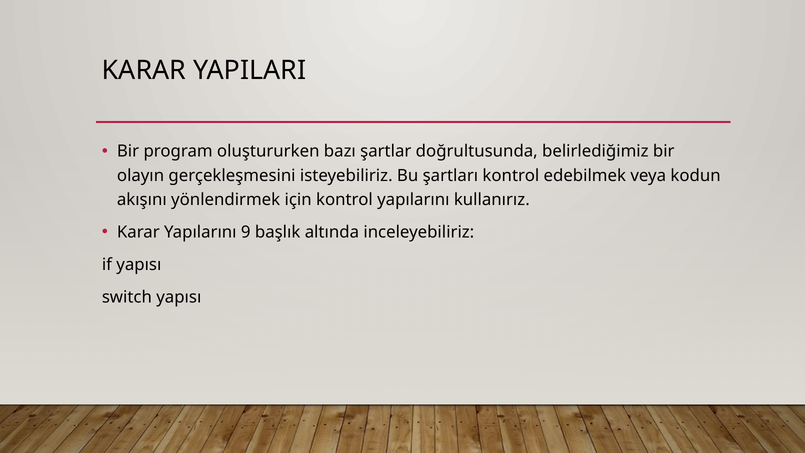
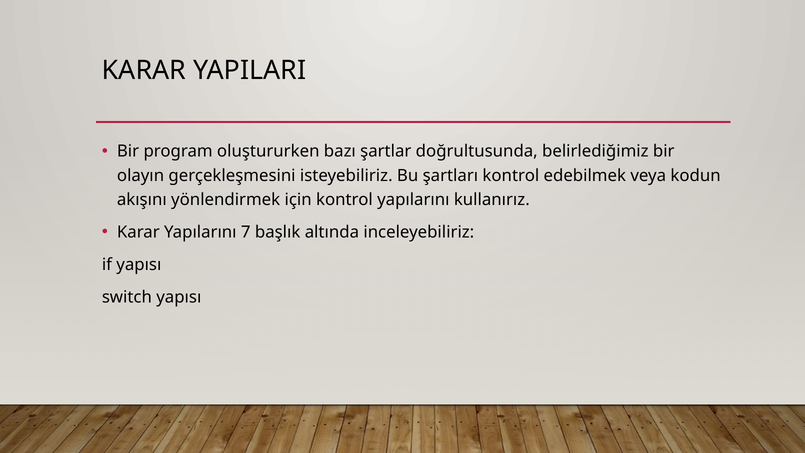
9: 9 -> 7
